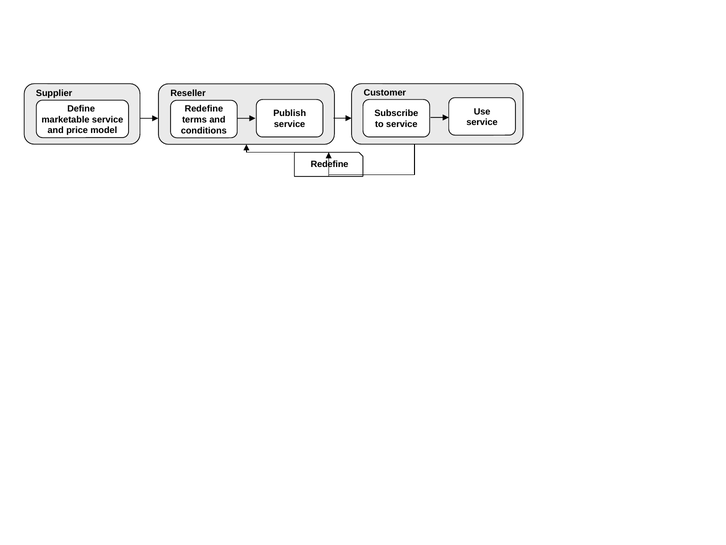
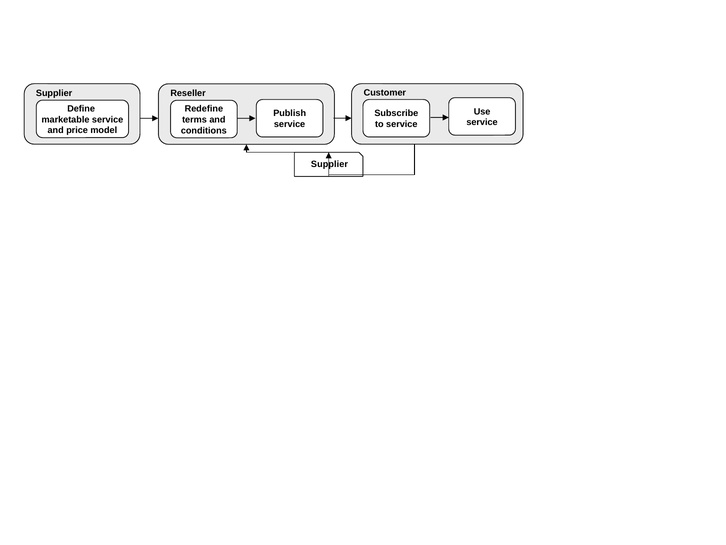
Redefine at (330, 164): Redefine -> Supplier
